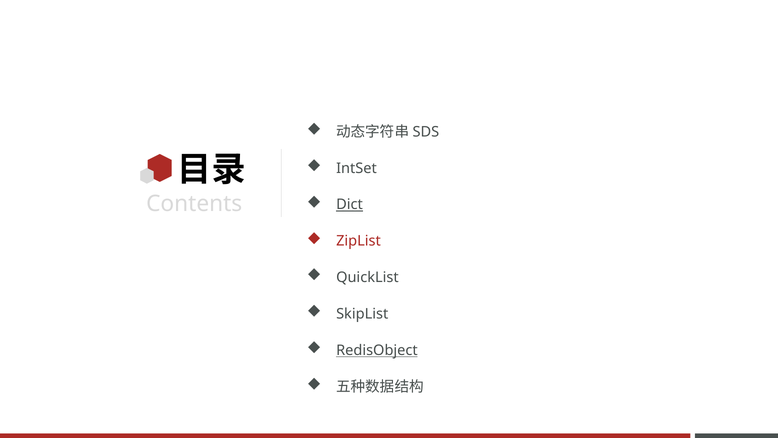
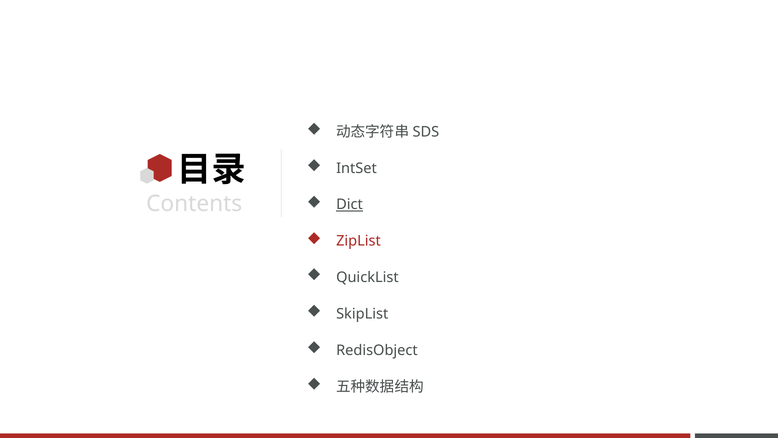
RedisObject underline: present -> none
